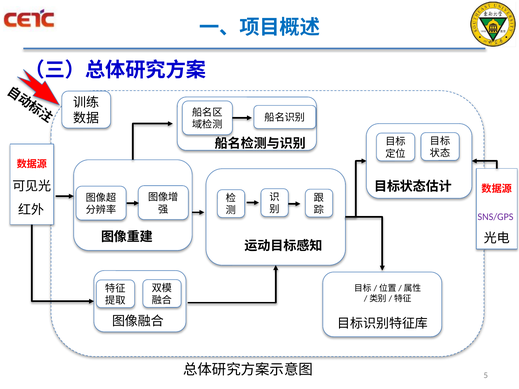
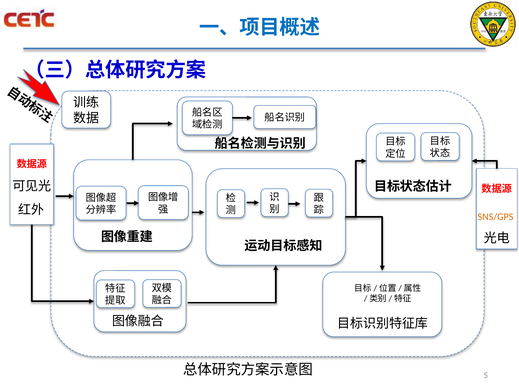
SNS/GPS colour: purple -> orange
